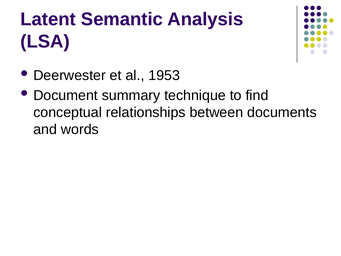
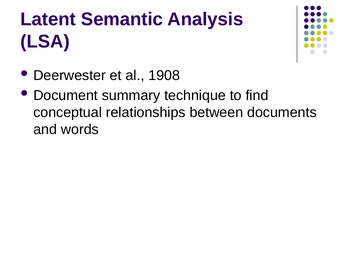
1953: 1953 -> 1908
